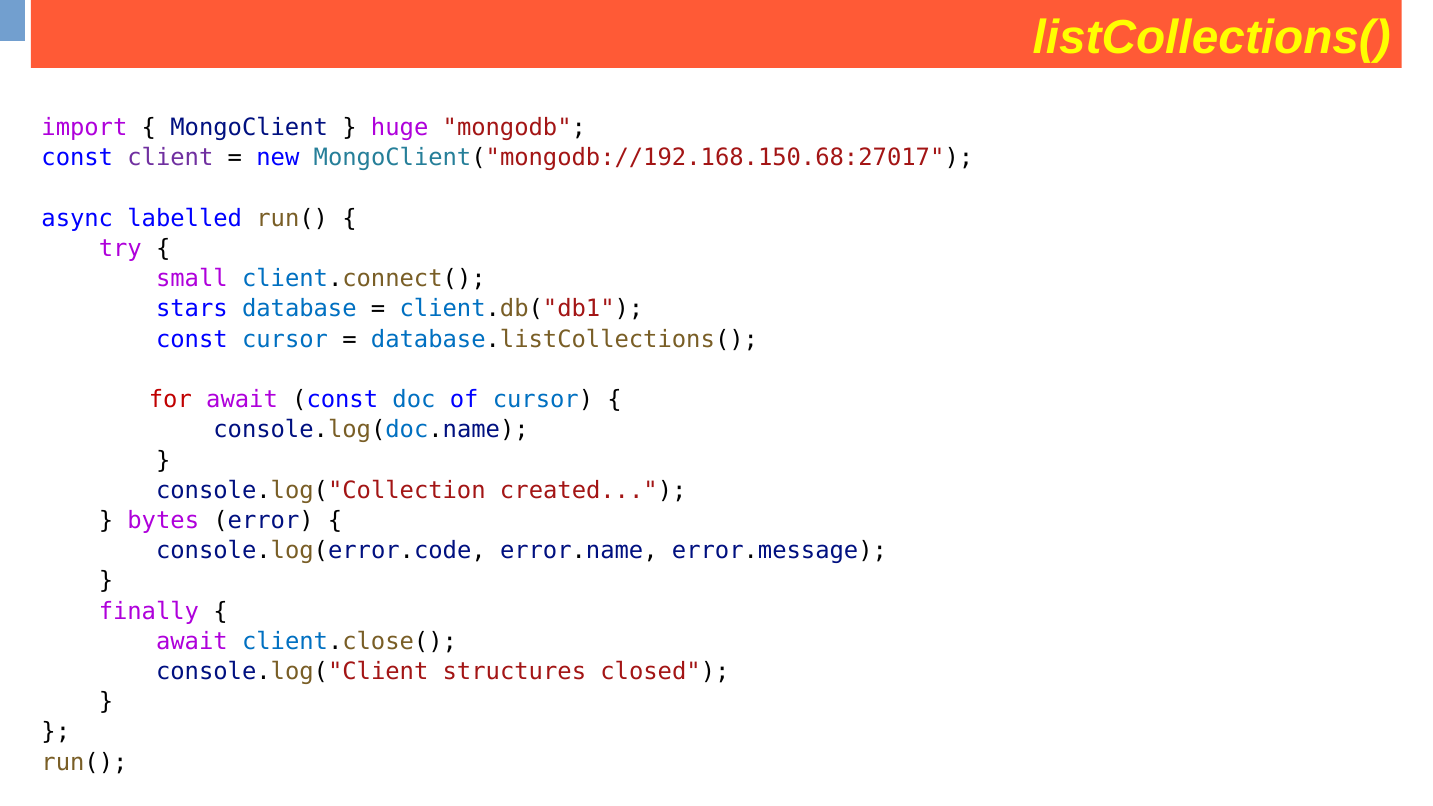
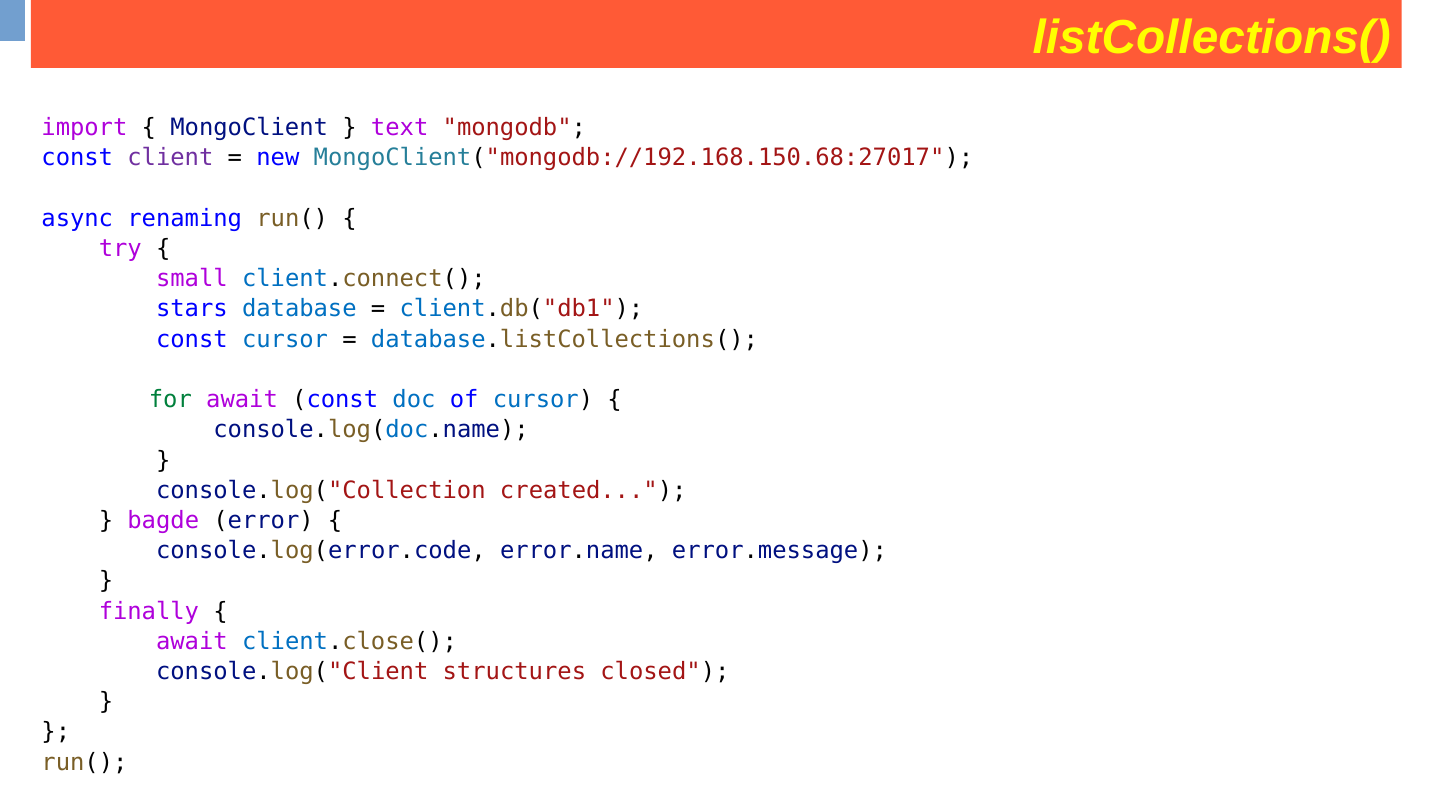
huge: huge -> text
labelled: labelled -> renaming
for colour: red -> green
bytes: bytes -> bagde
